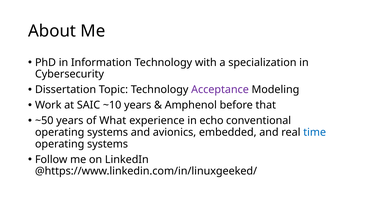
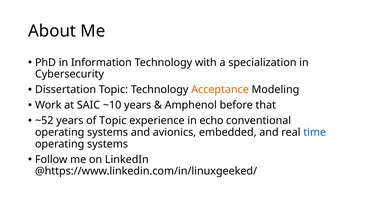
Acceptance colour: purple -> orange
~50: ~50 -> ~52
of What: What -> Topic
